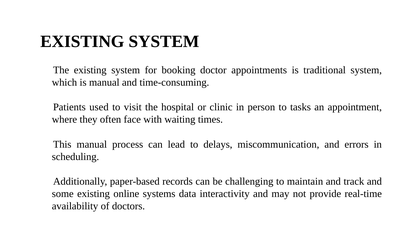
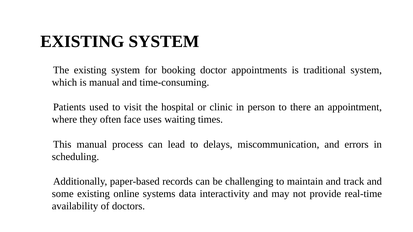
tasks: tasks -> there
with: with -> uses
